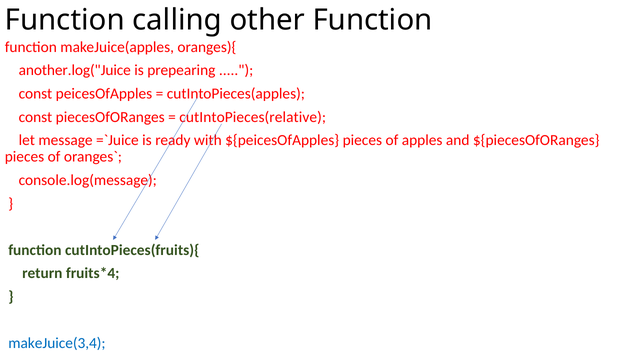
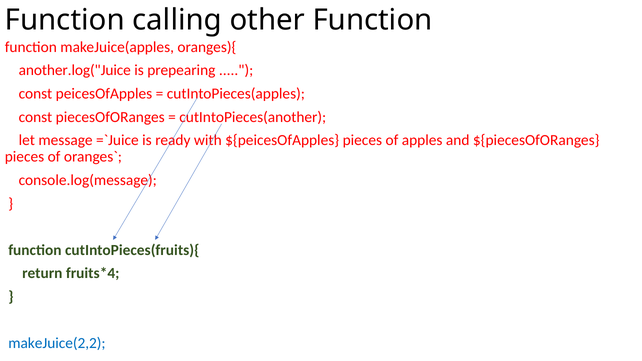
cutIntoPieces(relative: cutIntoPieces(relative -> cutIntoPieces(another
makeJuice(3,4: makeJuice(3,4 -> makeJuice(2,2
